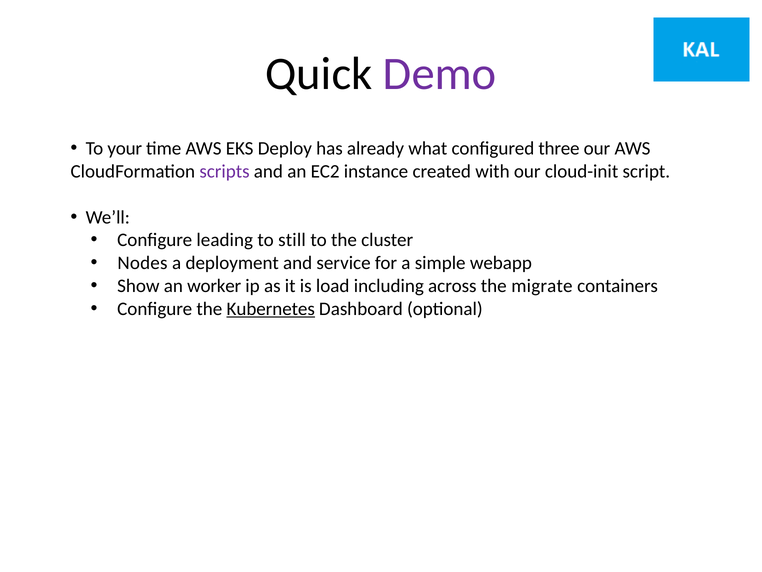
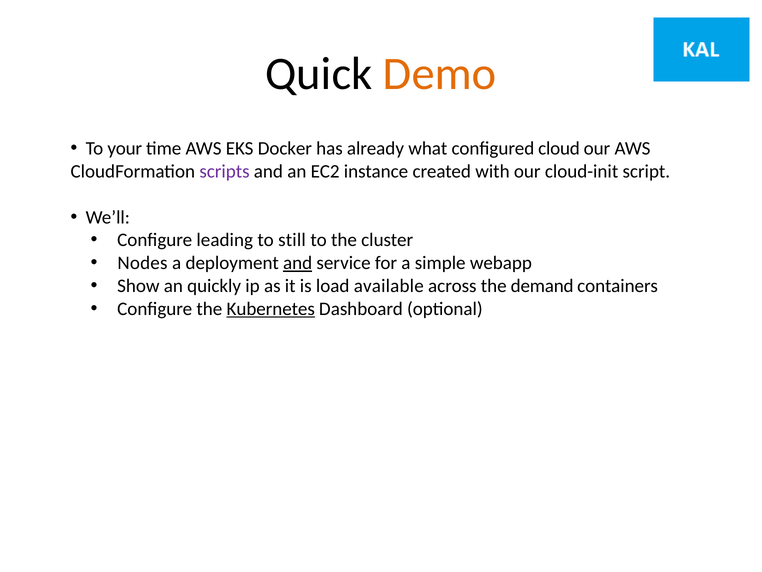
Demo colour: purple -> orange
Deploy: Deploy -> Docker
three: three -> cloud
and at (298, 263) underline: none -> present
worker: worker -> quickly
including: including -> available
migrate: migrate -> demand
